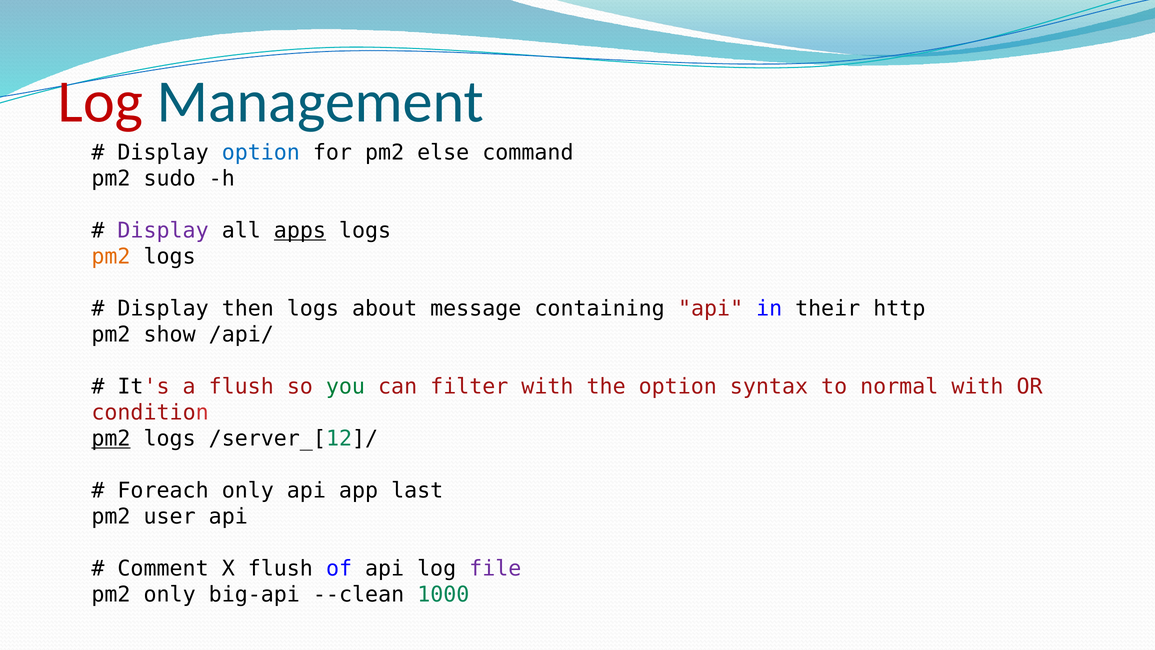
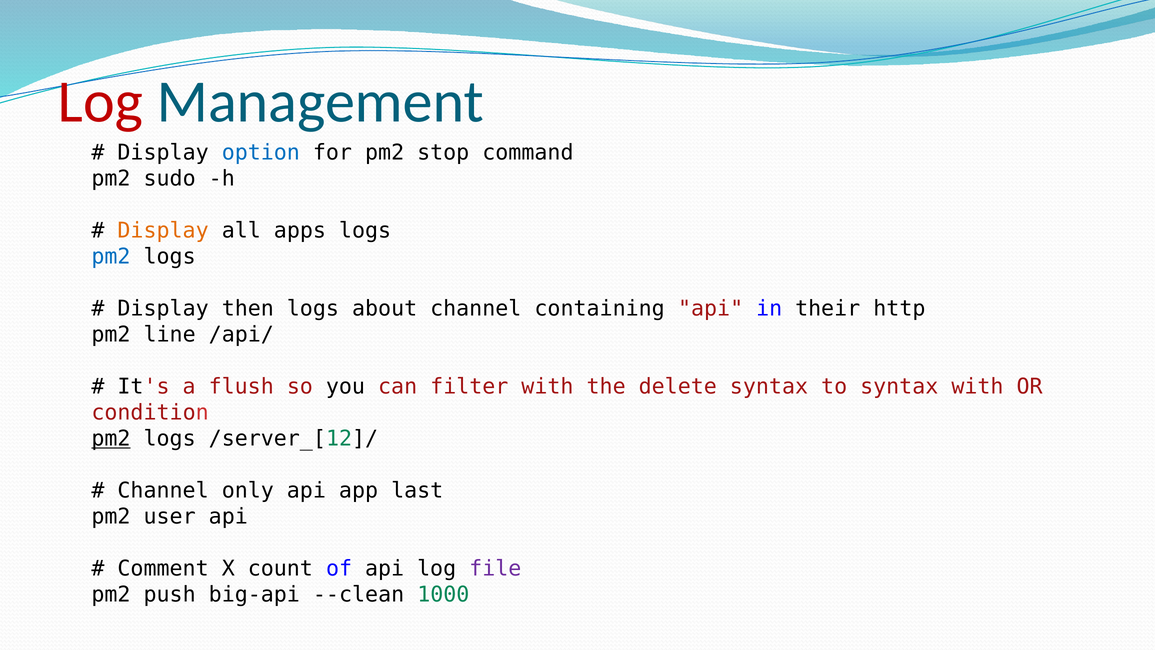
else: else -> stop
Display at (163, 231) colour: purple -> orange
apps underline: present -> none
pm2 at (111, 257) colour: orange -> blue
about message: message -> channel
show: show -> line
you colour: green -> black
the option: option -> delete
to normal: normal -> syntax
Foreach at (163, 490): Foreach -> Channel
X flush: flush -> count
pm2 only: only -> push
